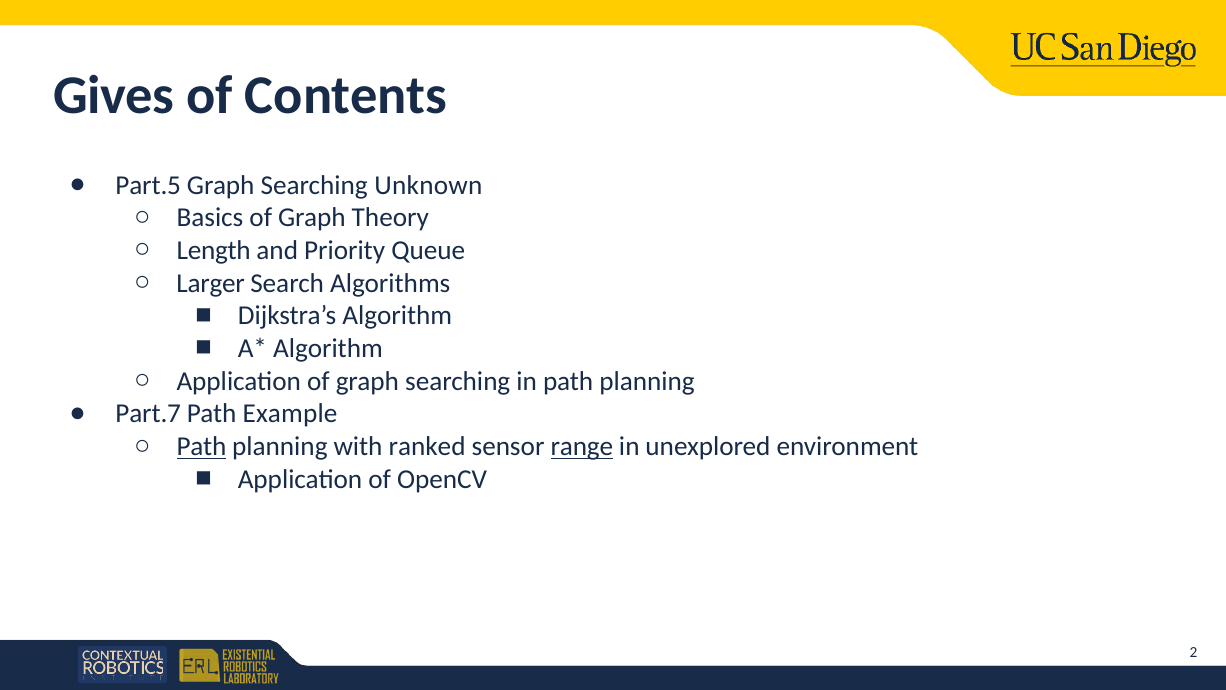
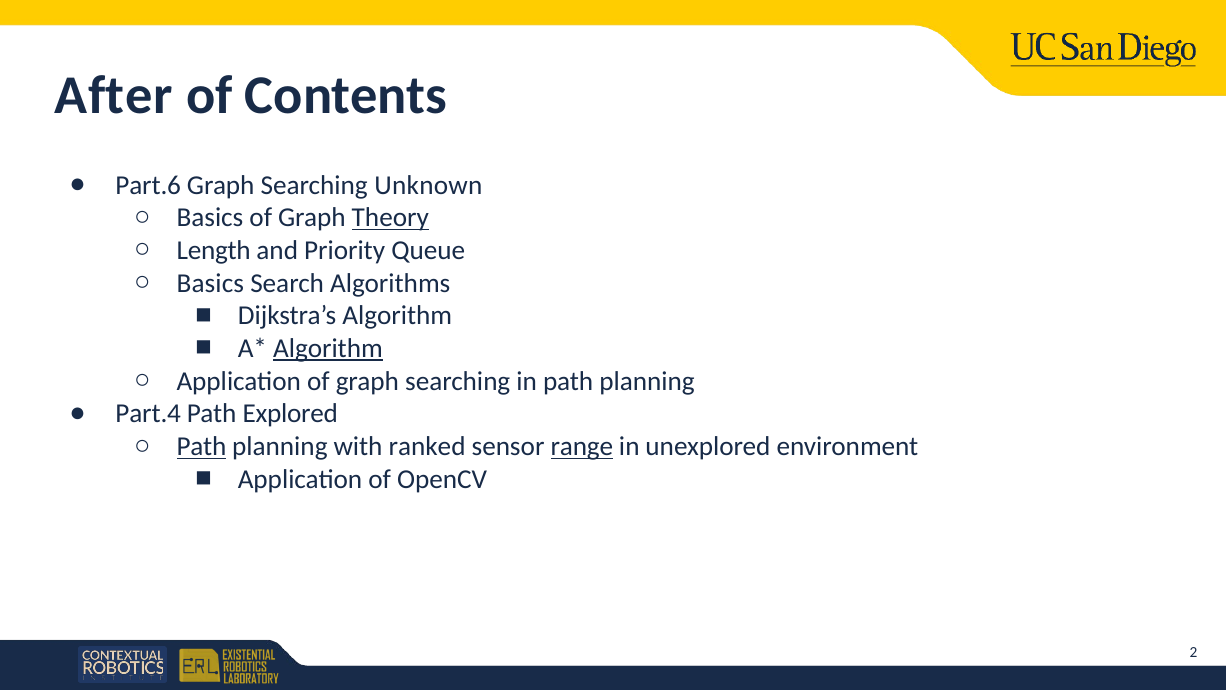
Gives: Gives -> After
Part.5: Part.5 -> Part.6
Theory underline: none -> present
Larger at (211, 283): Larger -> Basics
Algorithm at (328, 348) underline: none -> present
Part.7: Part.7 -> Part.4
Example: Example -> Explored
